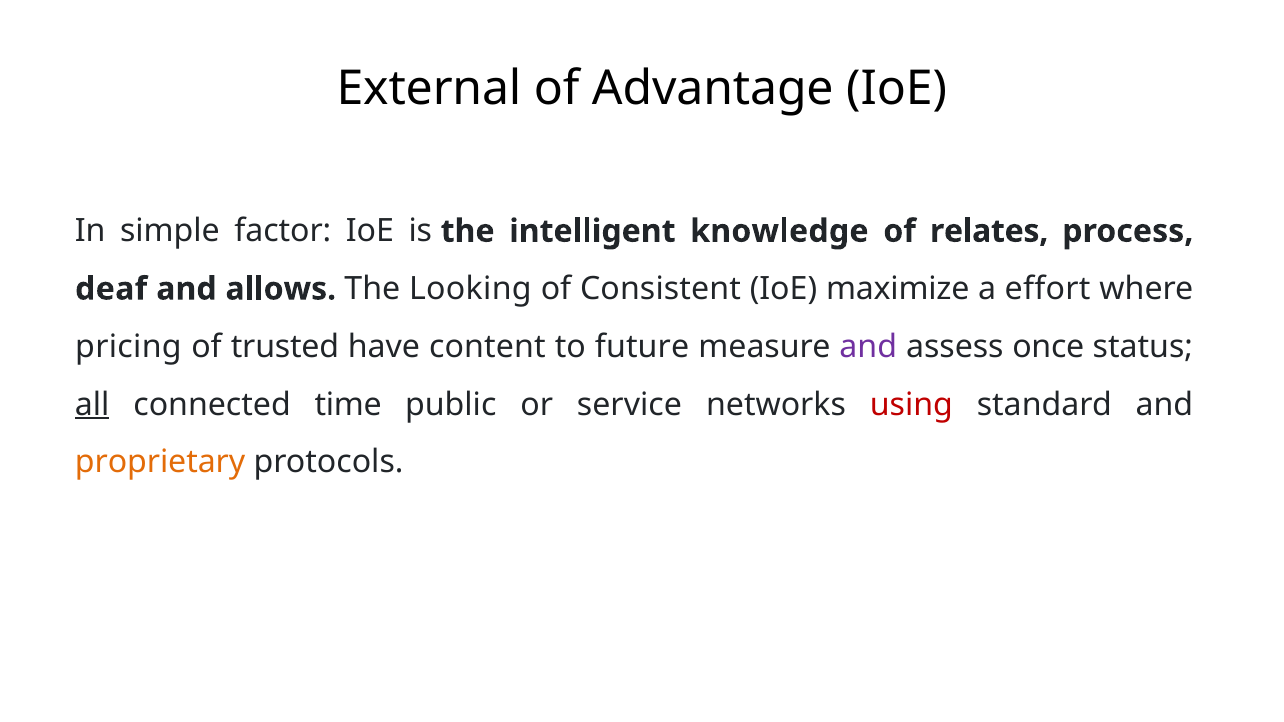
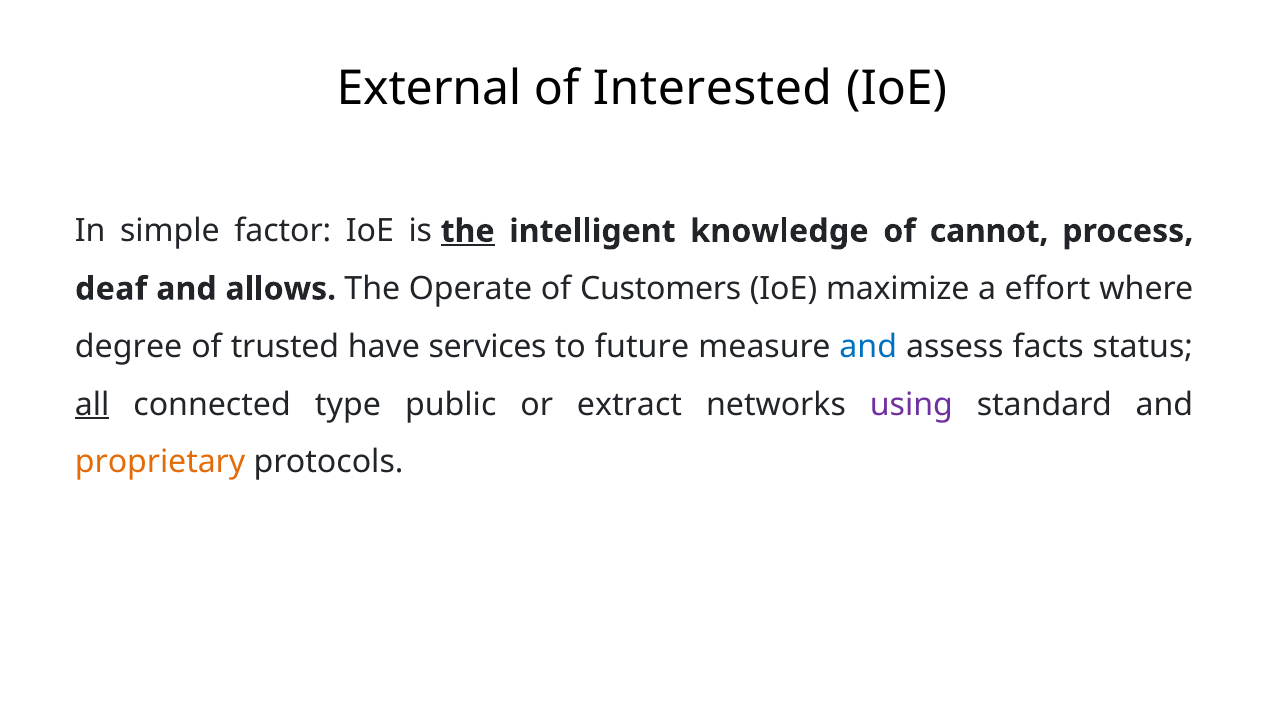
Advantage: Advantage -> Interested
the at (468, 231) underline: none -> present
relates: relates -> cannot
Looking: Looking -> Operate
Consistent: Consistent -> Customers
pricing: pricing -> degree
content: content -> services
and at (868, 347) colour: purple -> blue
once: once -> facts
time: time -> type
service: service -> extract
using colour: red -> purple
